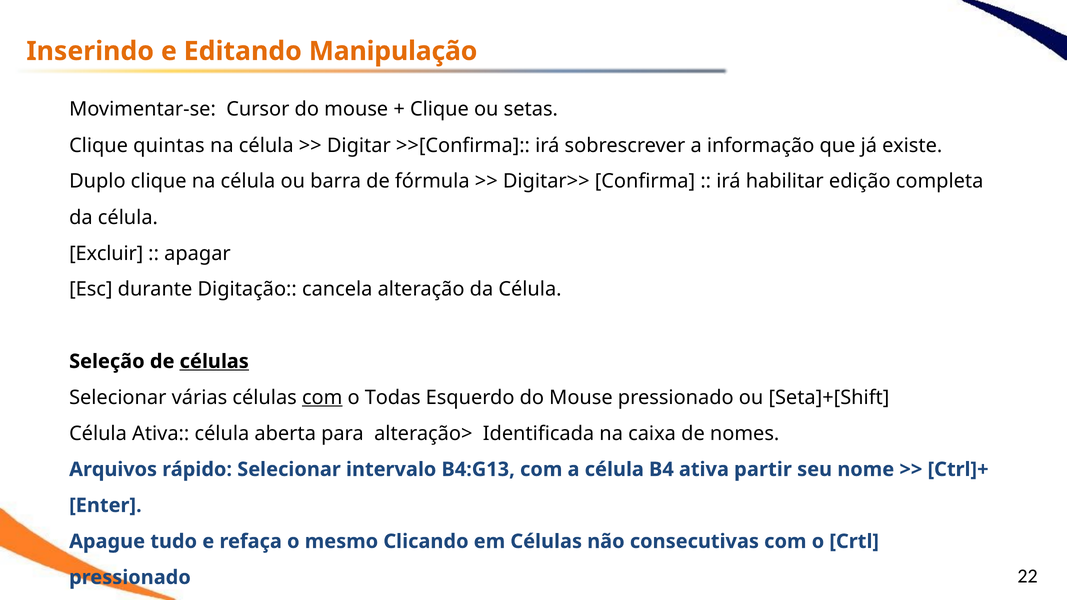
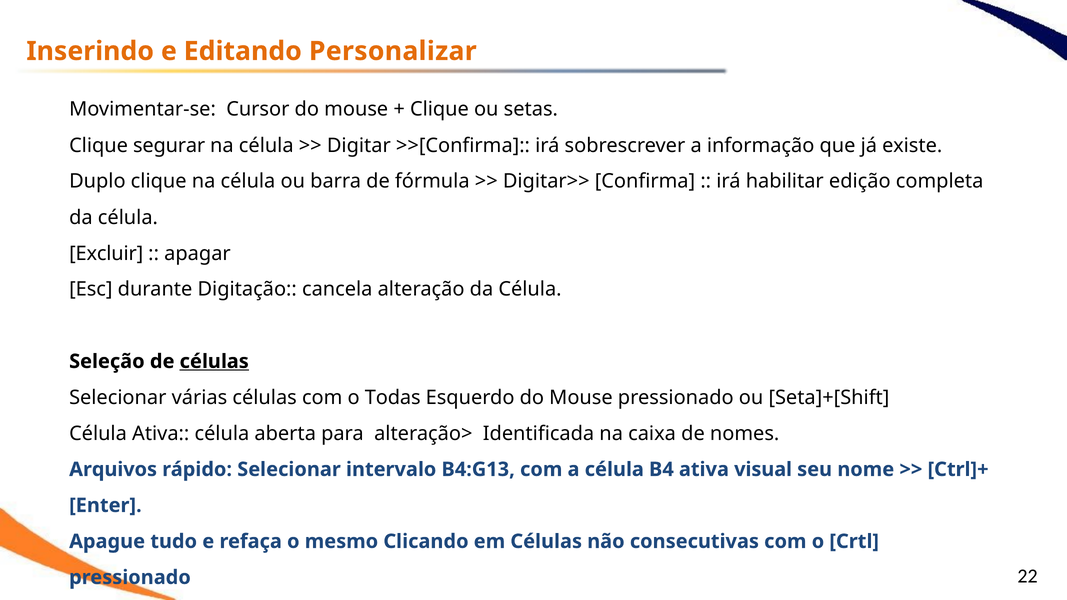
Manipulação: Manipulação -> Personalizar
quintas: quintas -> segurar
com at (322, 398) underline: present -> none
partir: partir -> visual
